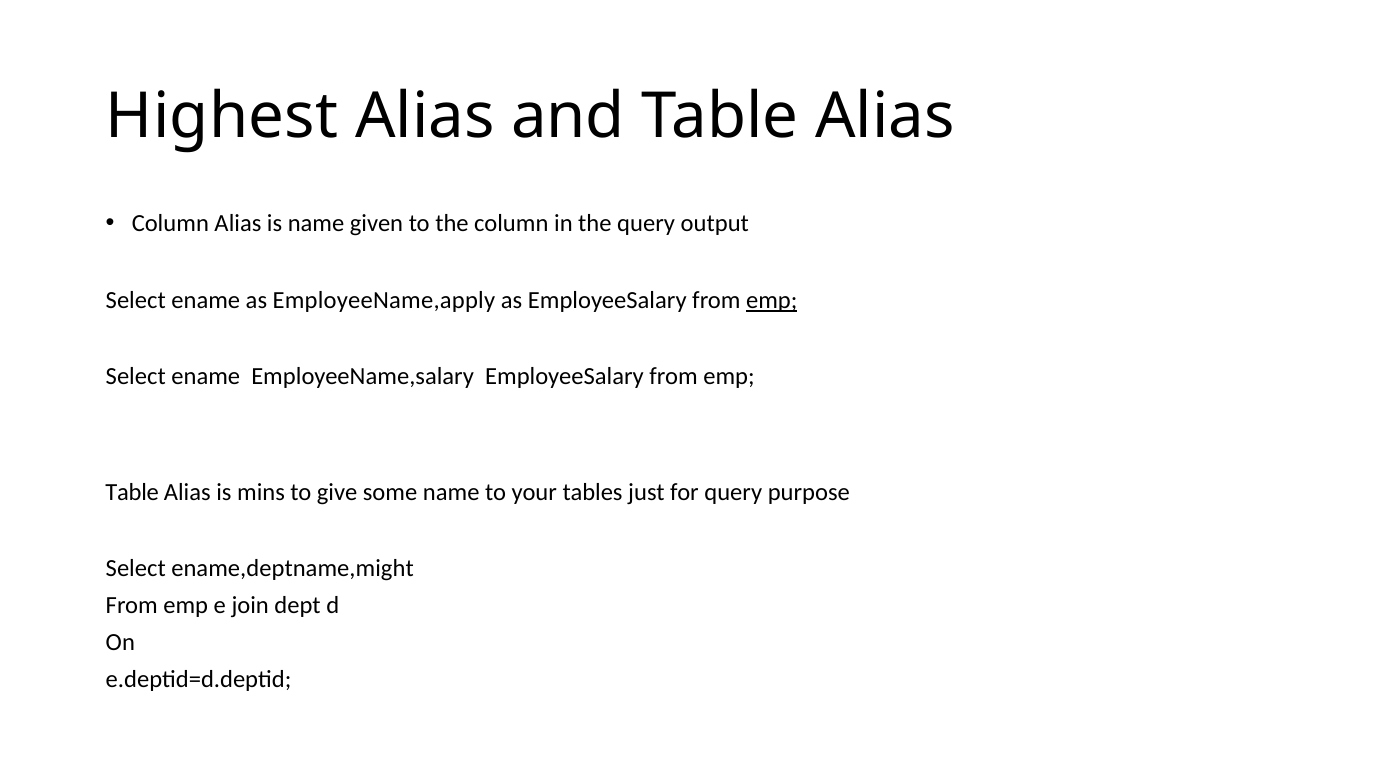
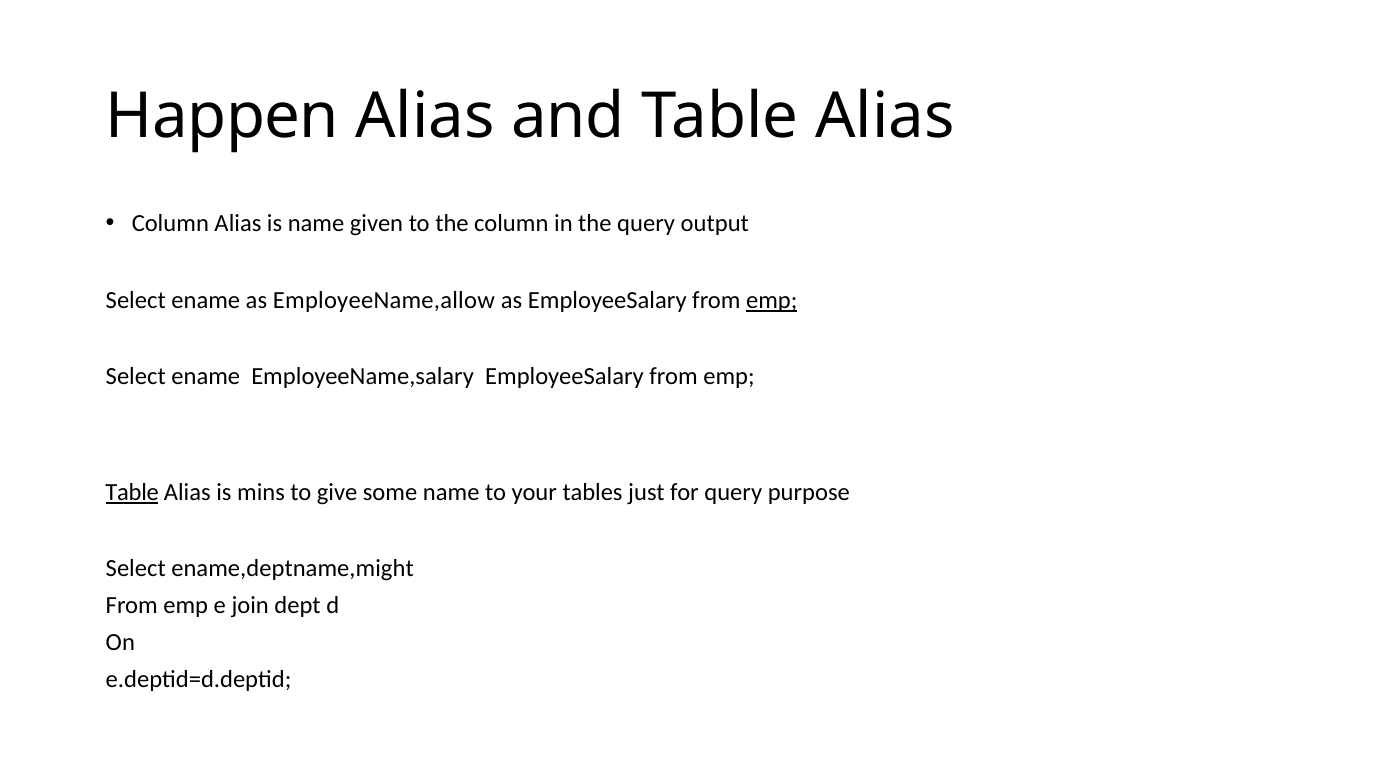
Highest: Highest -> Happen
EmployeeName,apply: EmployeeName,apply -> EmployeeName,allow
Table at (132, 493) underline: none -> present
